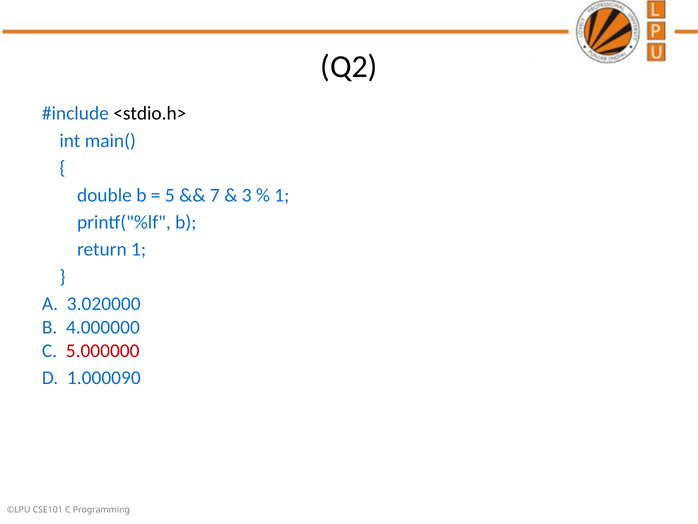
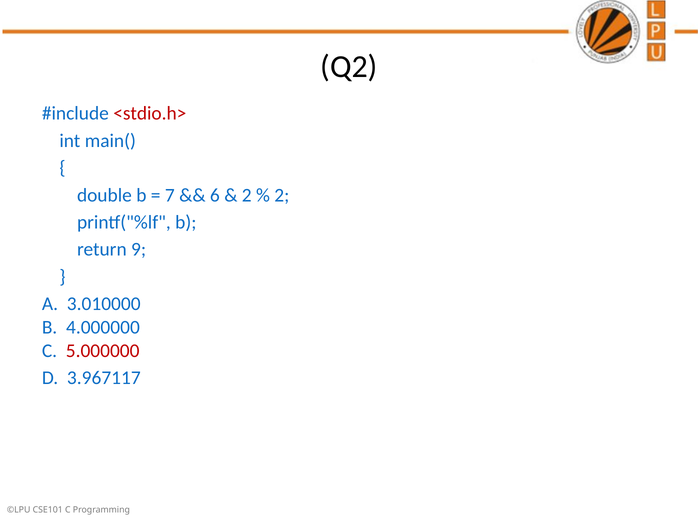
<stdio.h> colour: black -> red
5: 5 -> 7
7: 7 -> 6
3 at (247, 195): 3 -> 2
1 at (282, 195): 1 -> 2
return 1: 1 -> 9
3.020000: 3.020000 -> 3.010000
1.000090: 1.000090 -> 3.967117
